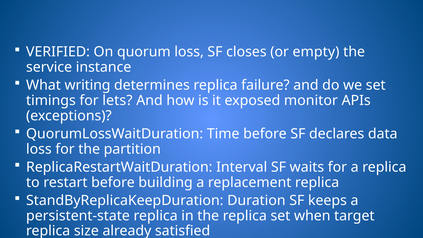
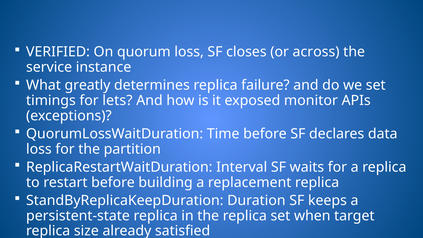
empty: empty -> across
writing: writing -> greatly
